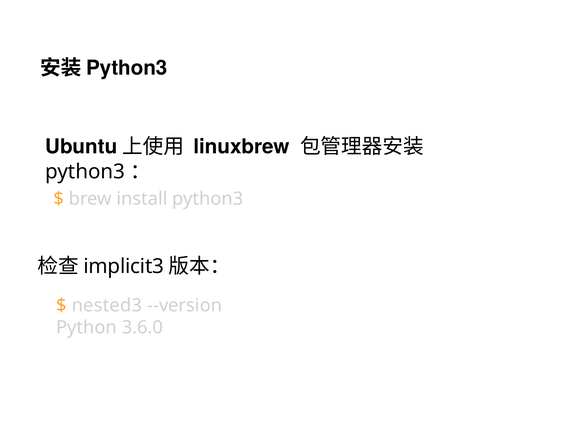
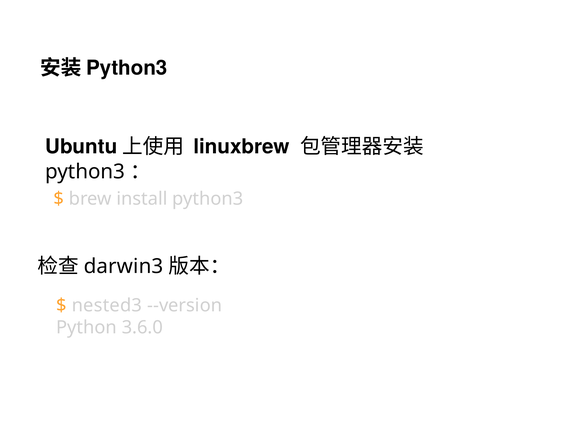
implicit3: implicit3 -> darwin3
